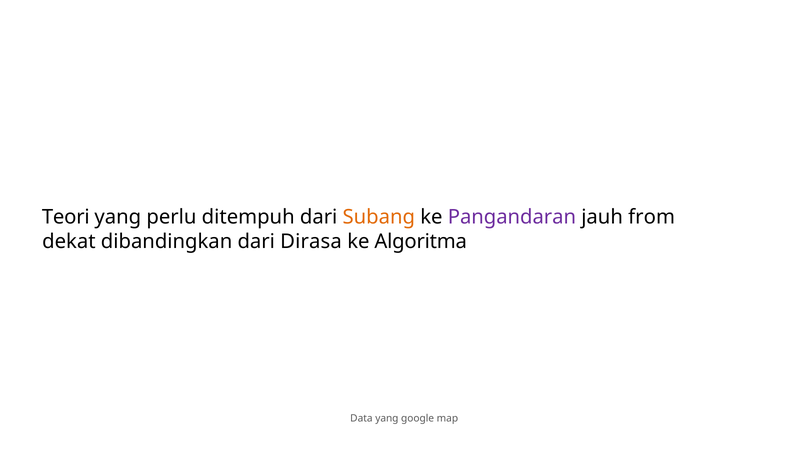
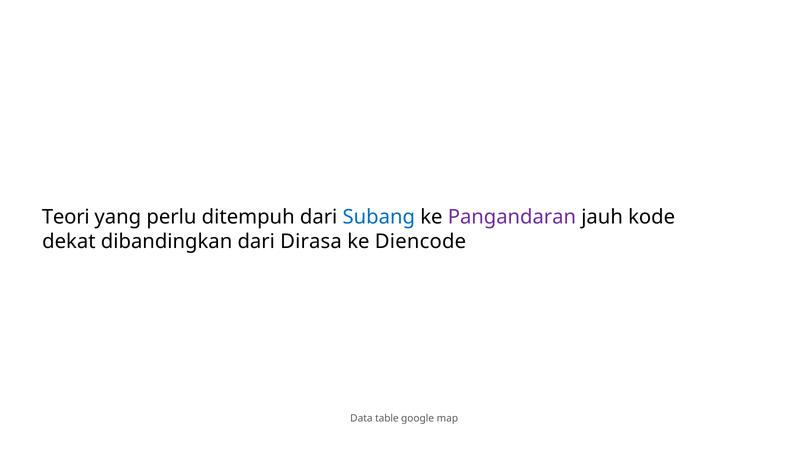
Subang colour: orange -> blue
from: from -> kode
Algoritma: Algoritma -> Diencode
Data yang: yang -> table
